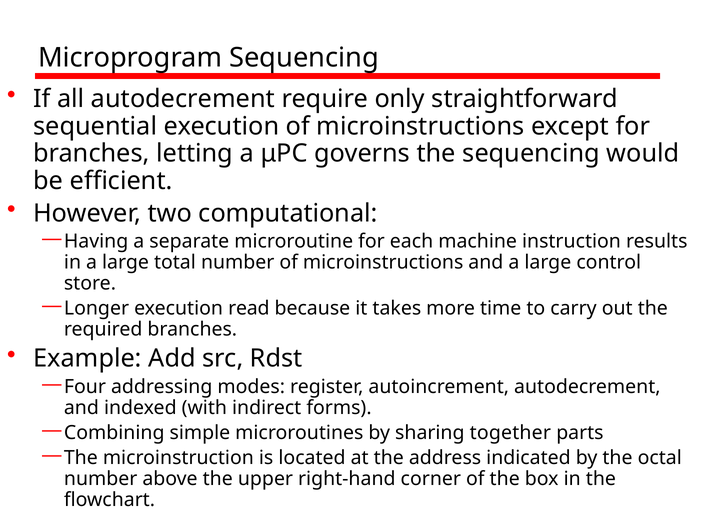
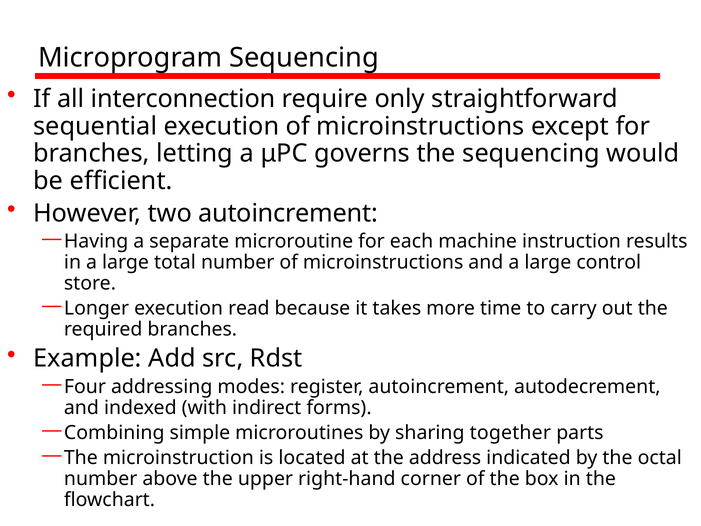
all autodecrement: autodecrement -> interconnection
two computational: computational -> autoincrement
